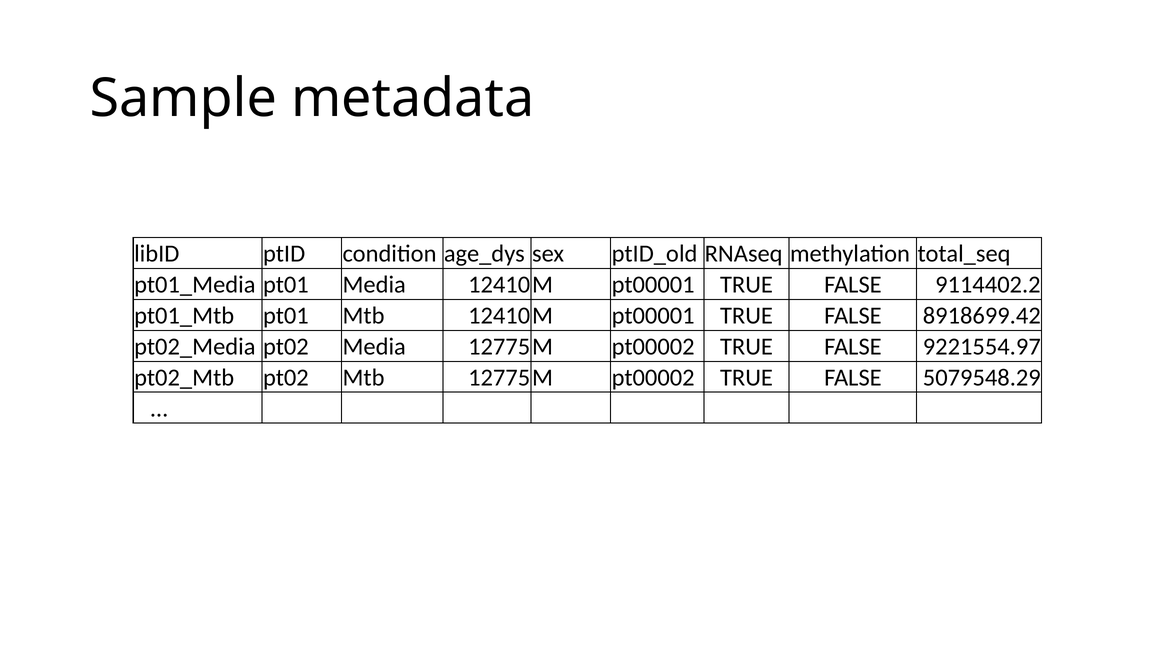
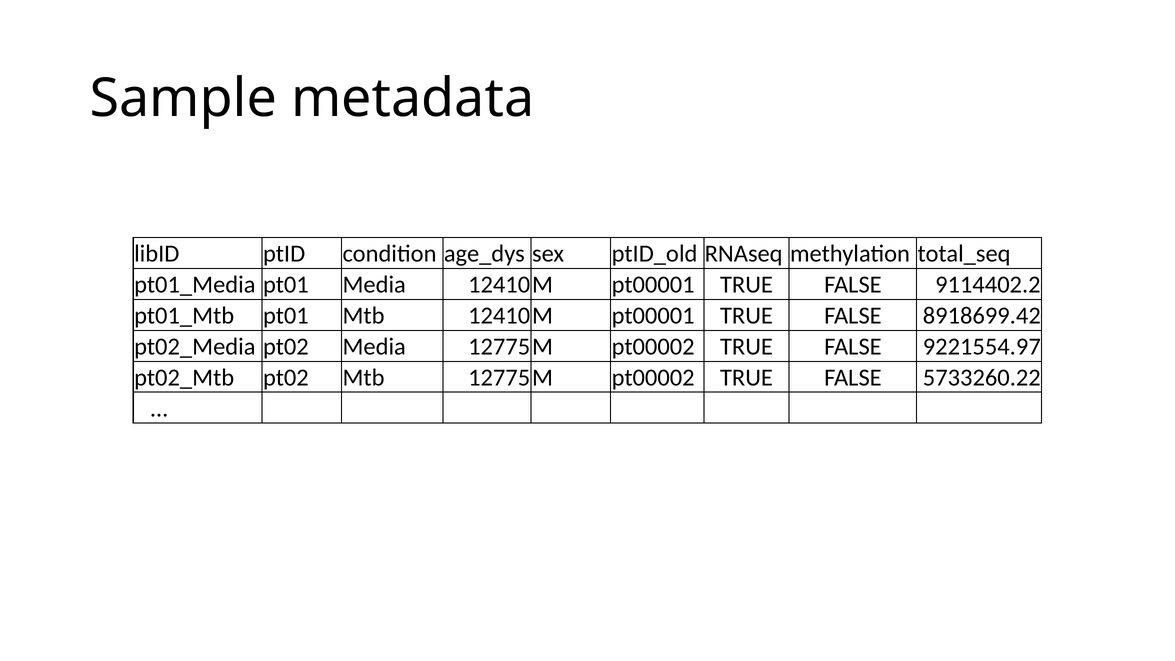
5079548.29: 5079548.29 -> 5733260.22
